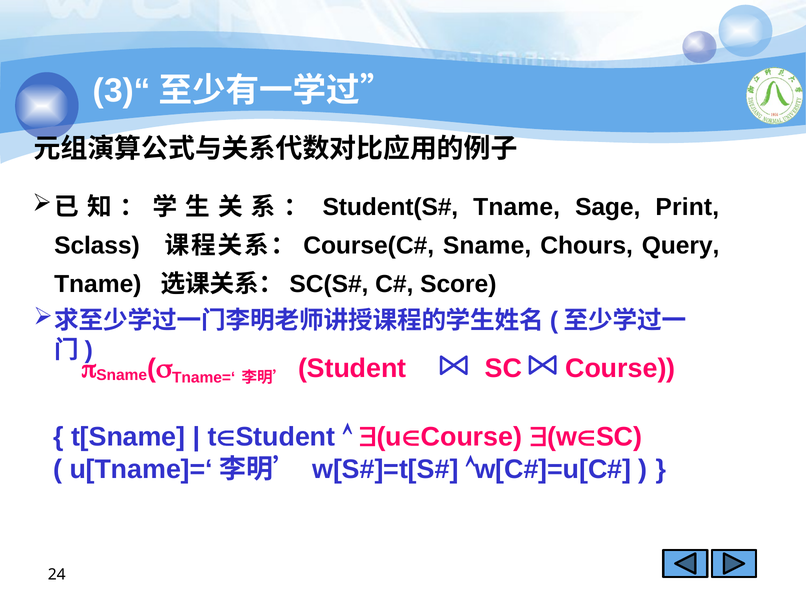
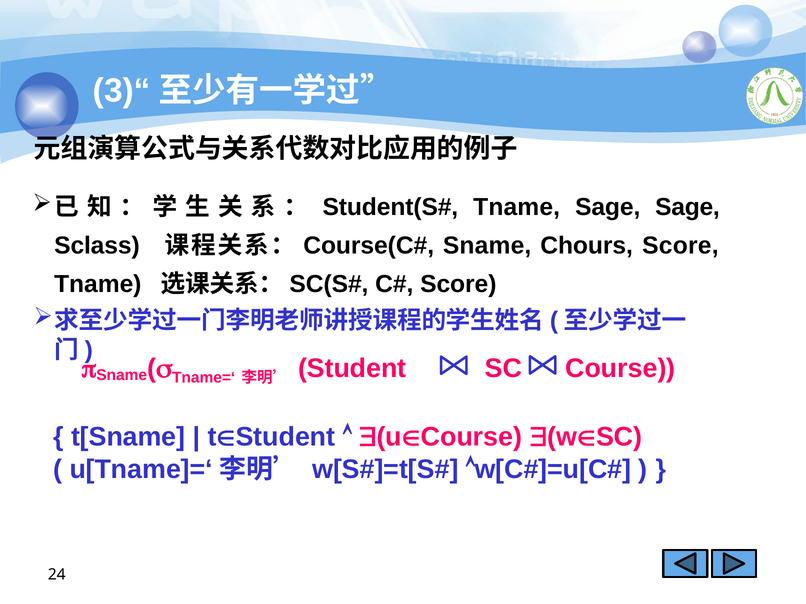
Sage Print: Print -> Sage
Chours Query: Query -> Score
